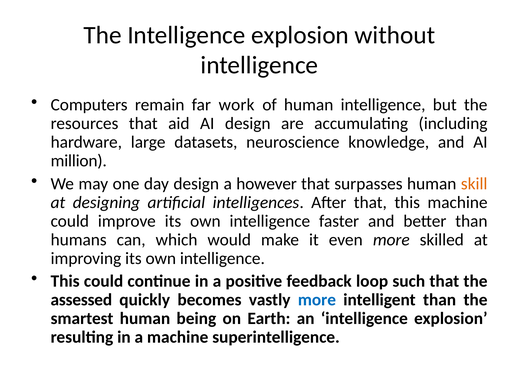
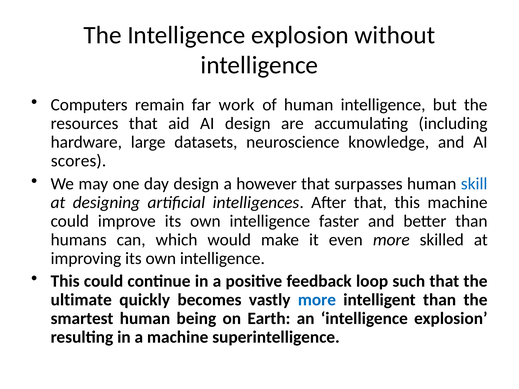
million: million -> scores
skill colour: orange -> blue
assessed: assessed -> ultimate
